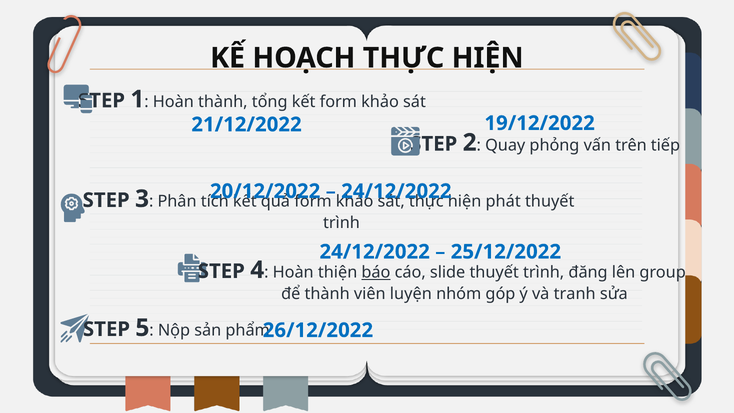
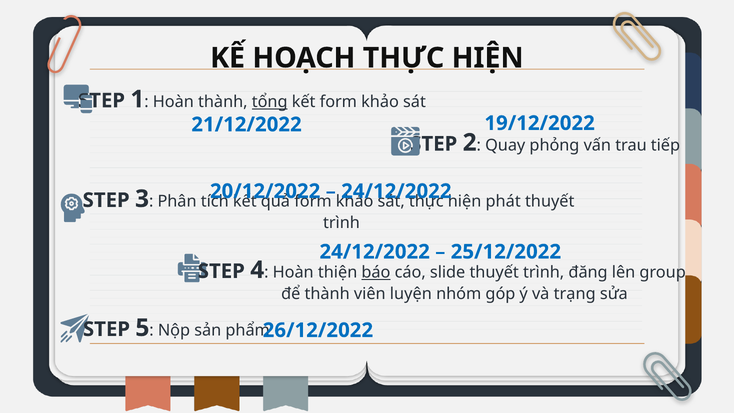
tổng underline: none -> present
trên: trên -> trau
tranh: tranh -> trạng
